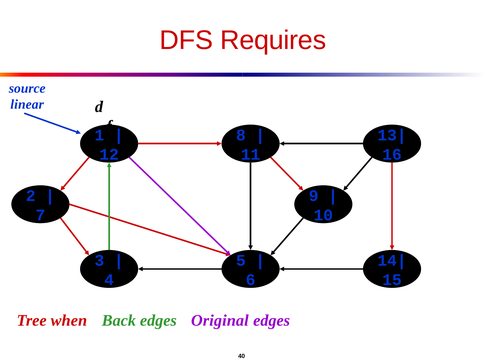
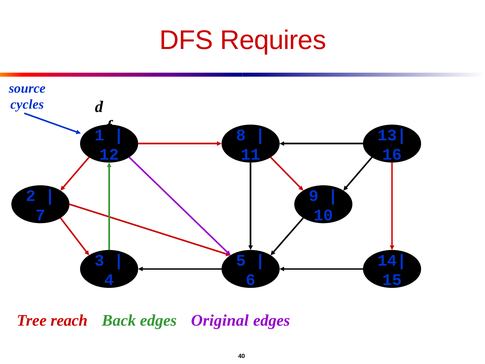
linear: linear -> cycles
when: when -> reach
